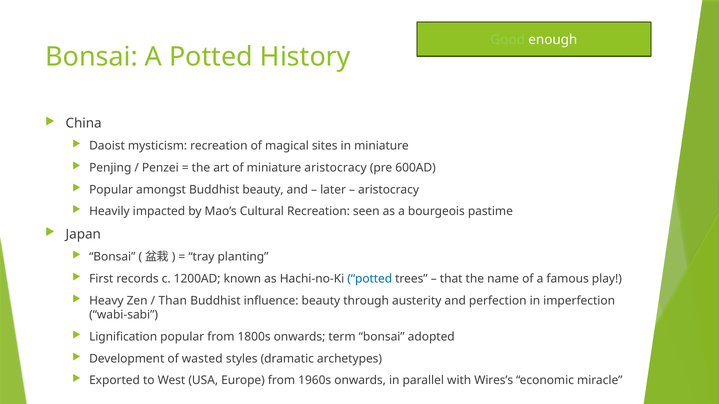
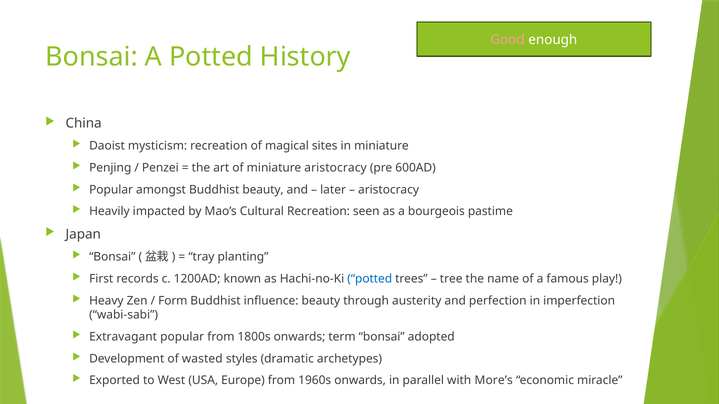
Good colour: light green -> pink
that: that -> tree
Than: Than -> Form
Lignification: Lignification -> Extravagant
Wires’s: Wires’s -> More’s
